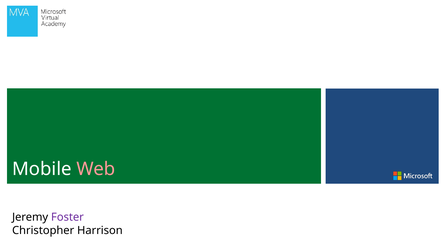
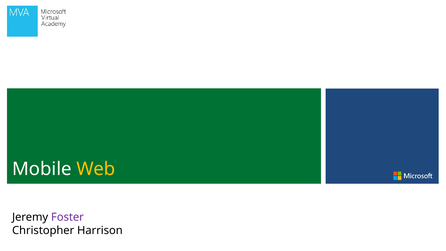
Web colour: pink -> yellow
